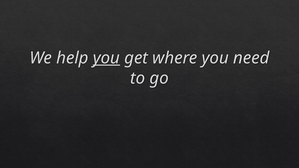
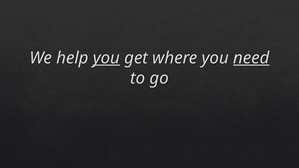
need underline: none -> present
